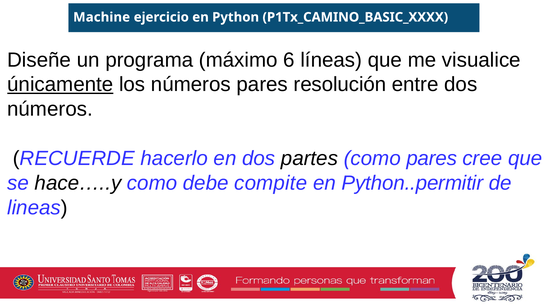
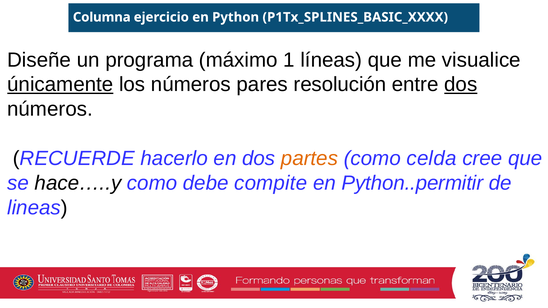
Machine: Machine -> Columna
P1Tx_CAMINO_BASIC_XXXX: P1Tx_CAMINO_BASIC_XXXX -> P1Tx_SPLINES_BASIC_XXXX
6: 6 -> 1
dos at (461, 85) underline: none -> present
partes colour: black -> orange
como pares: pares -> celda
